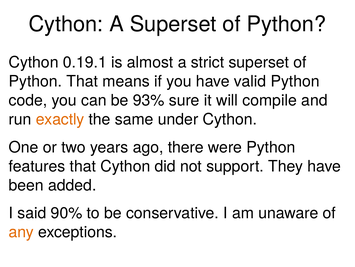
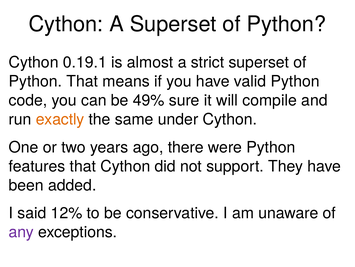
93%: 93% -> 49%
90%: 90% -> 12%
any colour: orange -> purple
